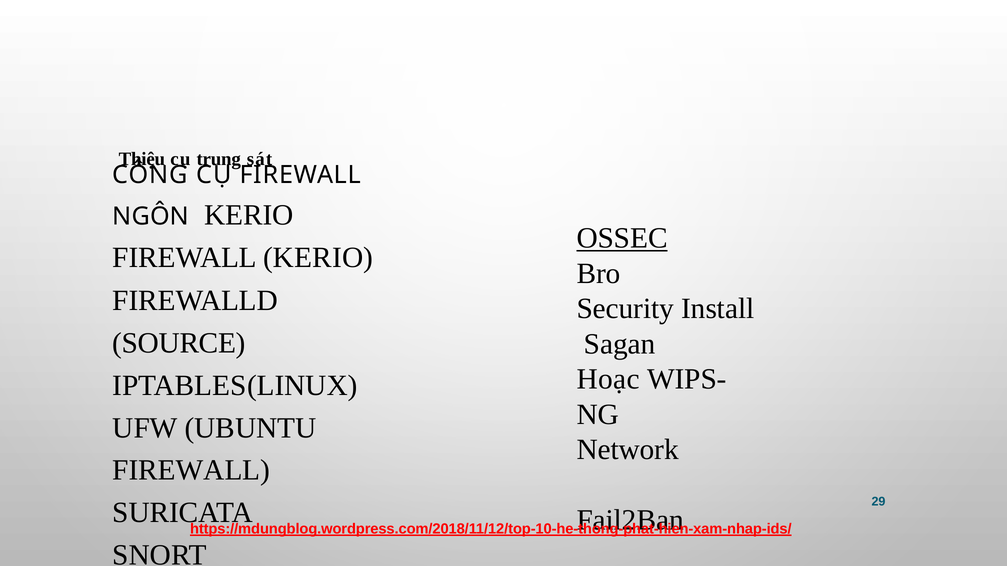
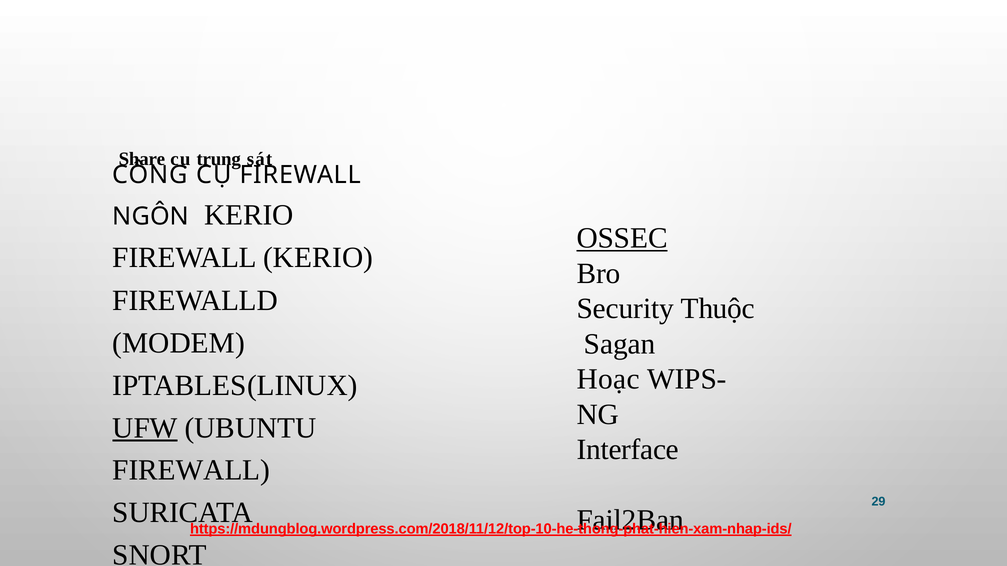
Thiệu: Thiệu -> Share
Install: Install -> Thuộc
SOURCE: SOURCE -> MODEM
UFW underline: none -> present
Network: Network -> Interface
